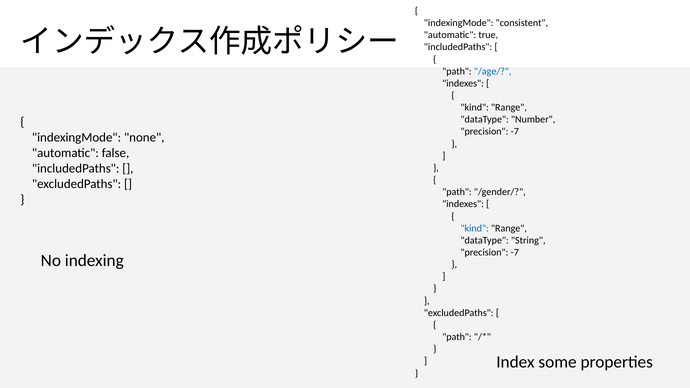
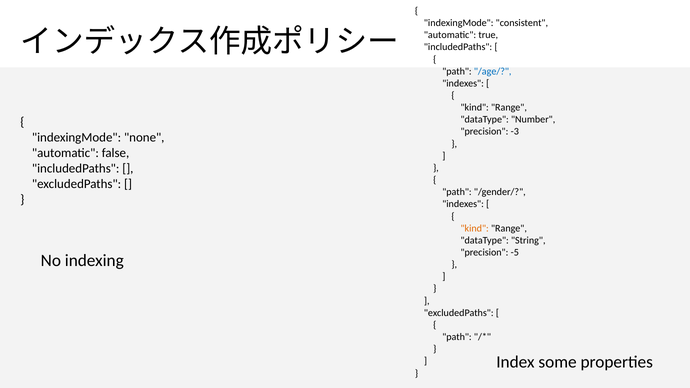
-7 at (515, 132): -7 -> -3
kind at (475, 228) colour: blue -> orange
-7 at (515, 253): -7 -> -5
